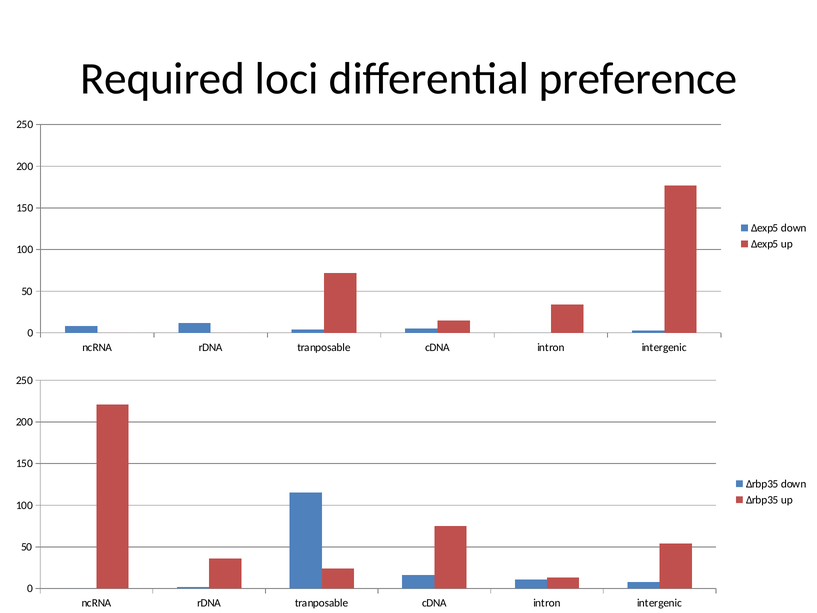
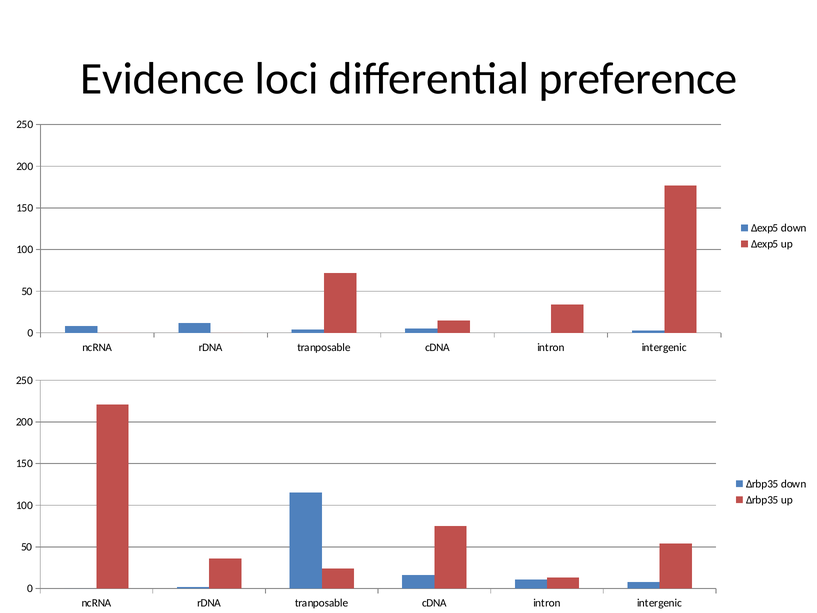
Required: Required -> Evidence
